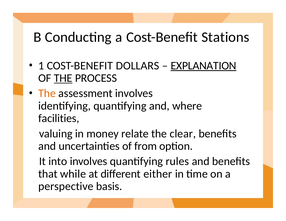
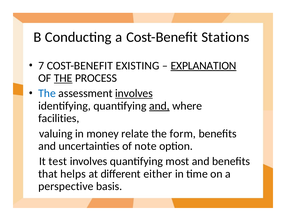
1: 1 -> 7
DOLLARS: DOLLARS -> EXISTING
The at (47, 93) colour: orange -> blue
involves at (134, 93) underline: none -> present
and at (159, 106) underline: none -> present
clear: clear -> form
from: from -> note
into: into -> test
rules: rules -> most
while: while -> helps
